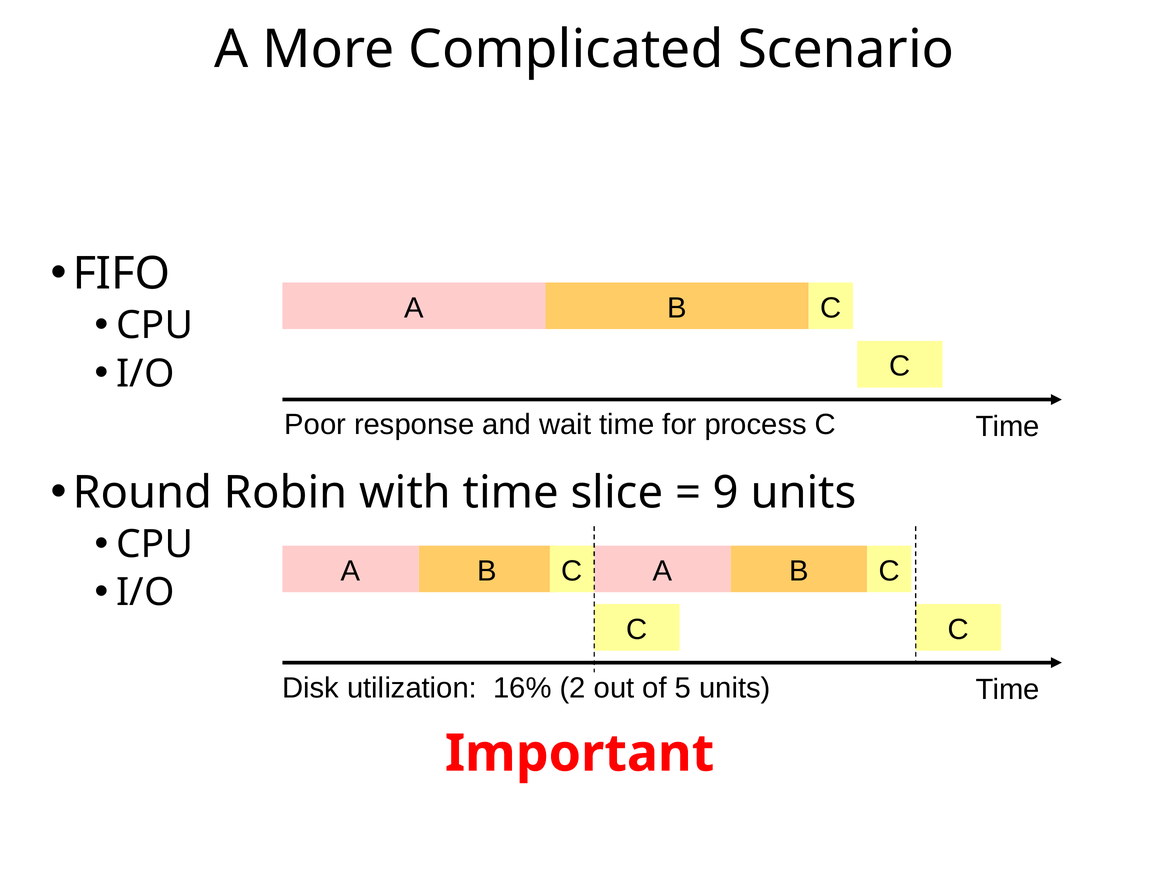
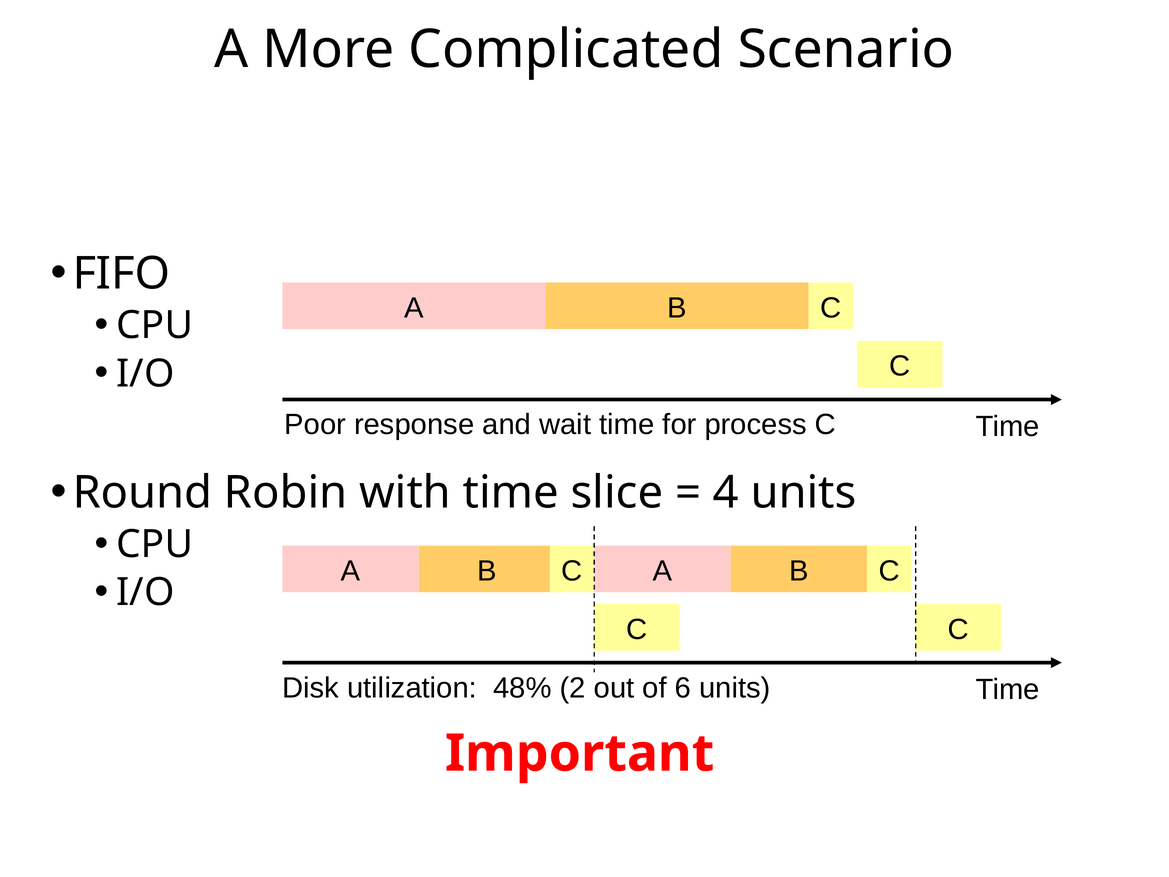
9: 9 -> 4
16%: 16% -> 48%
5: 5 -> 6
